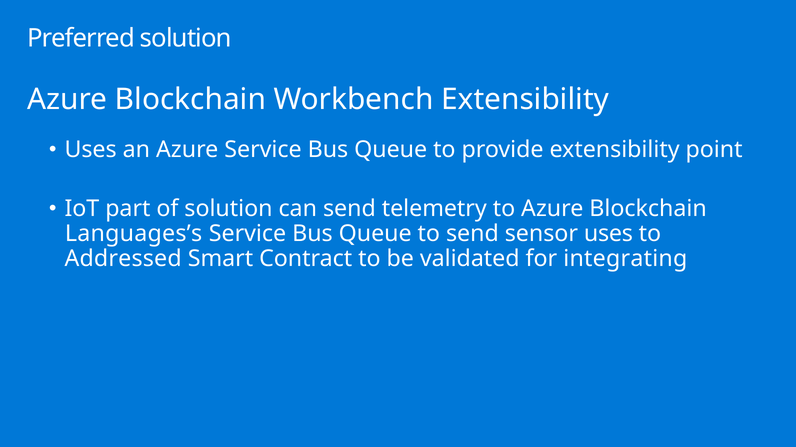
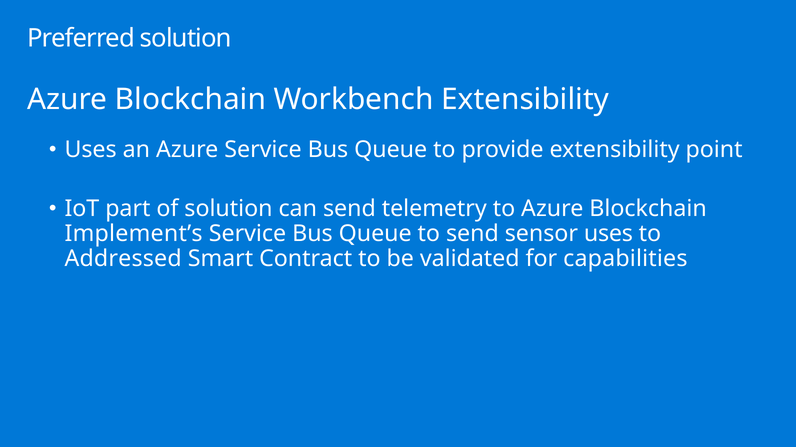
Languages’s: Languages’s -> Implement’s
integrating: integrating -> capabilities
